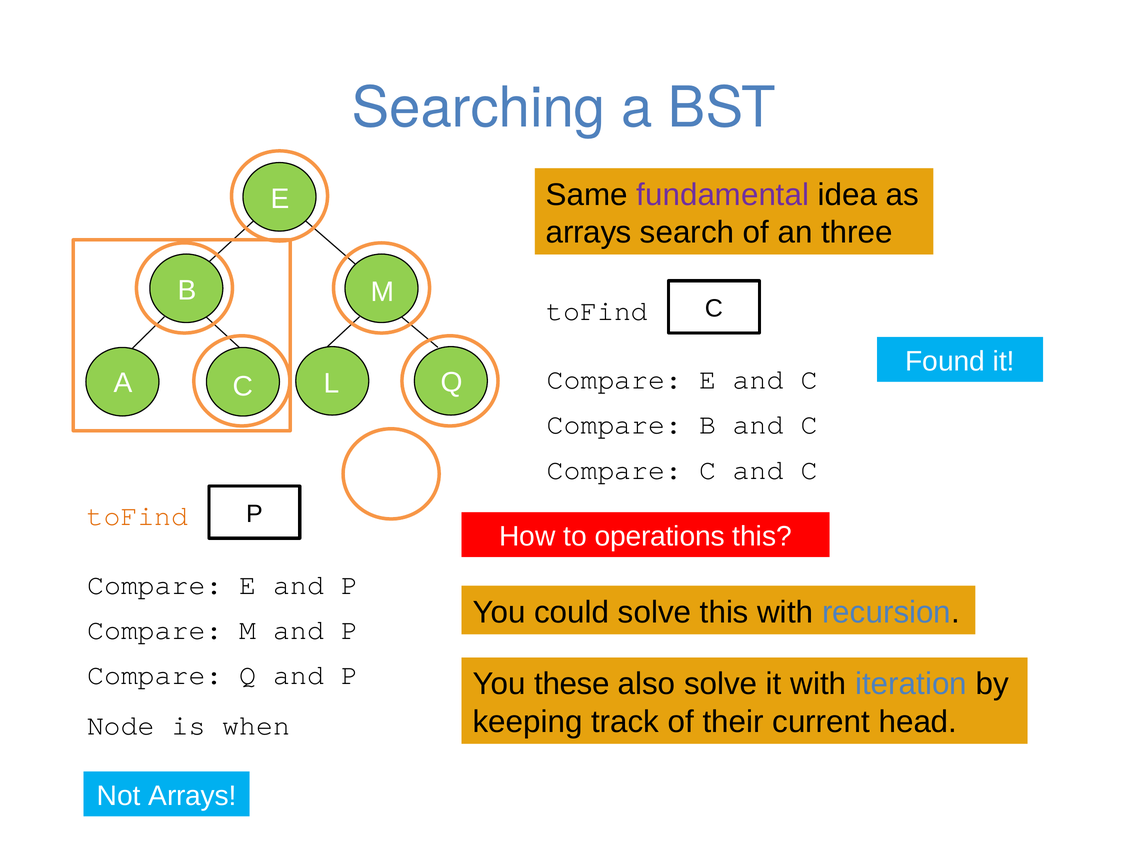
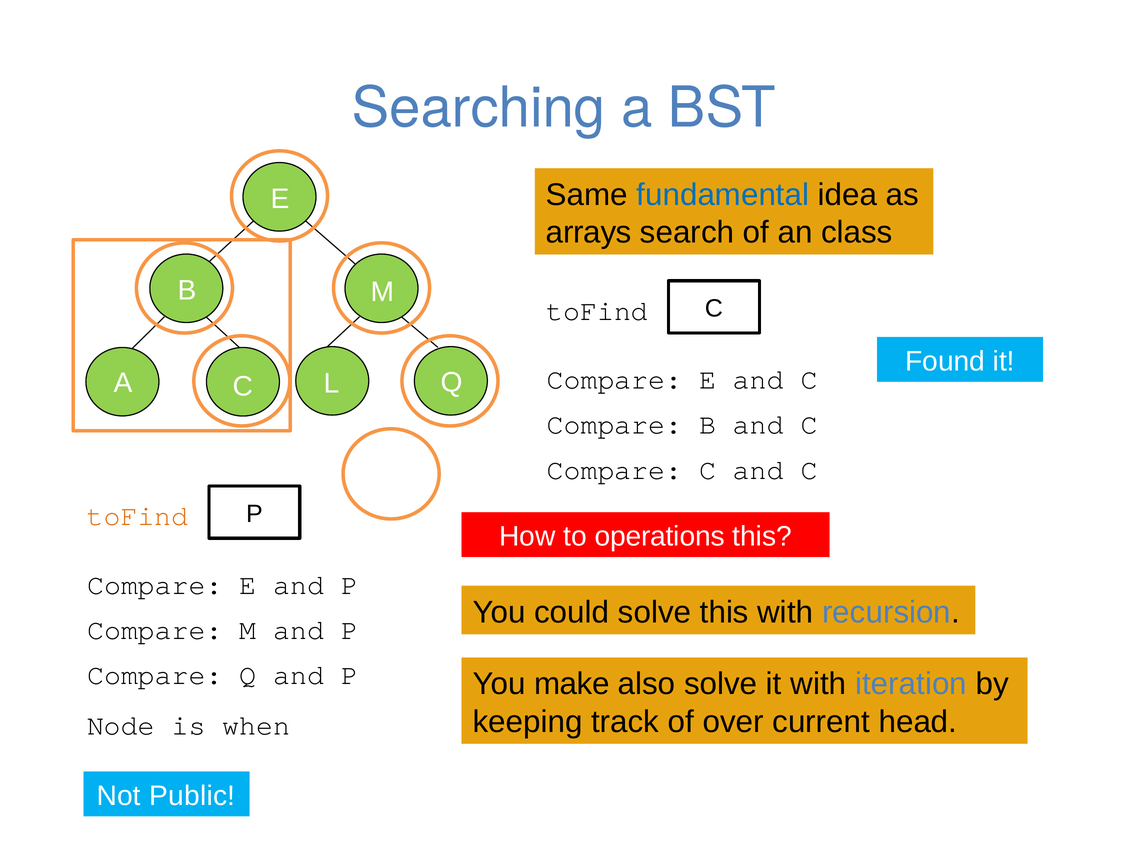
fundamental colour: purple -> blue
three: three -> class
these: these -> make
their: their -> over
Not Arrays: Arrays -> Public
